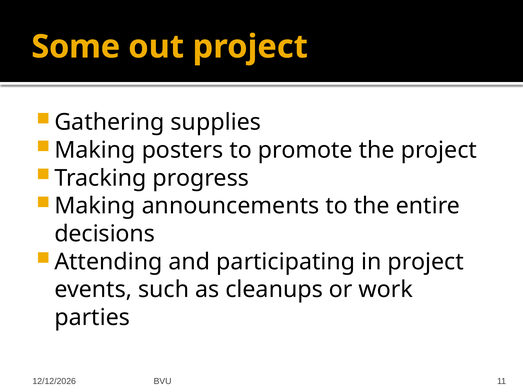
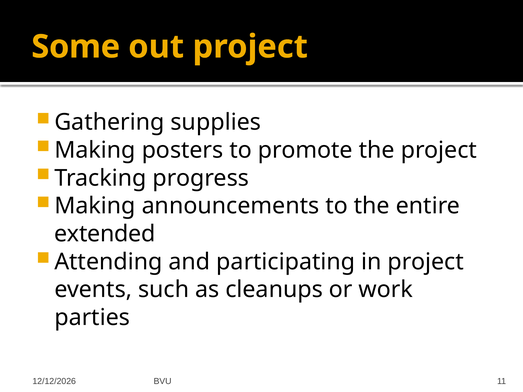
decisions: decisions -> extended
